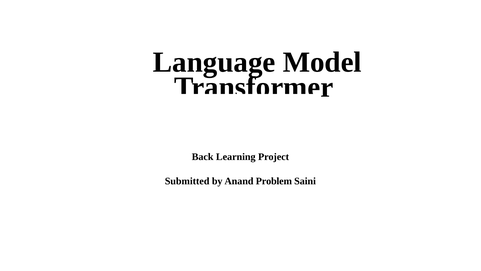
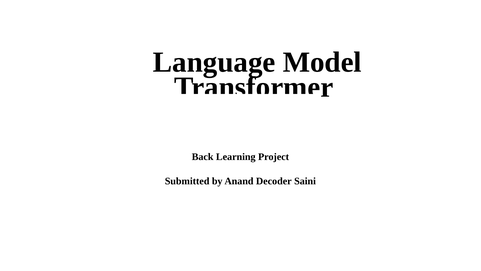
Problem: Problem -> Decoder
